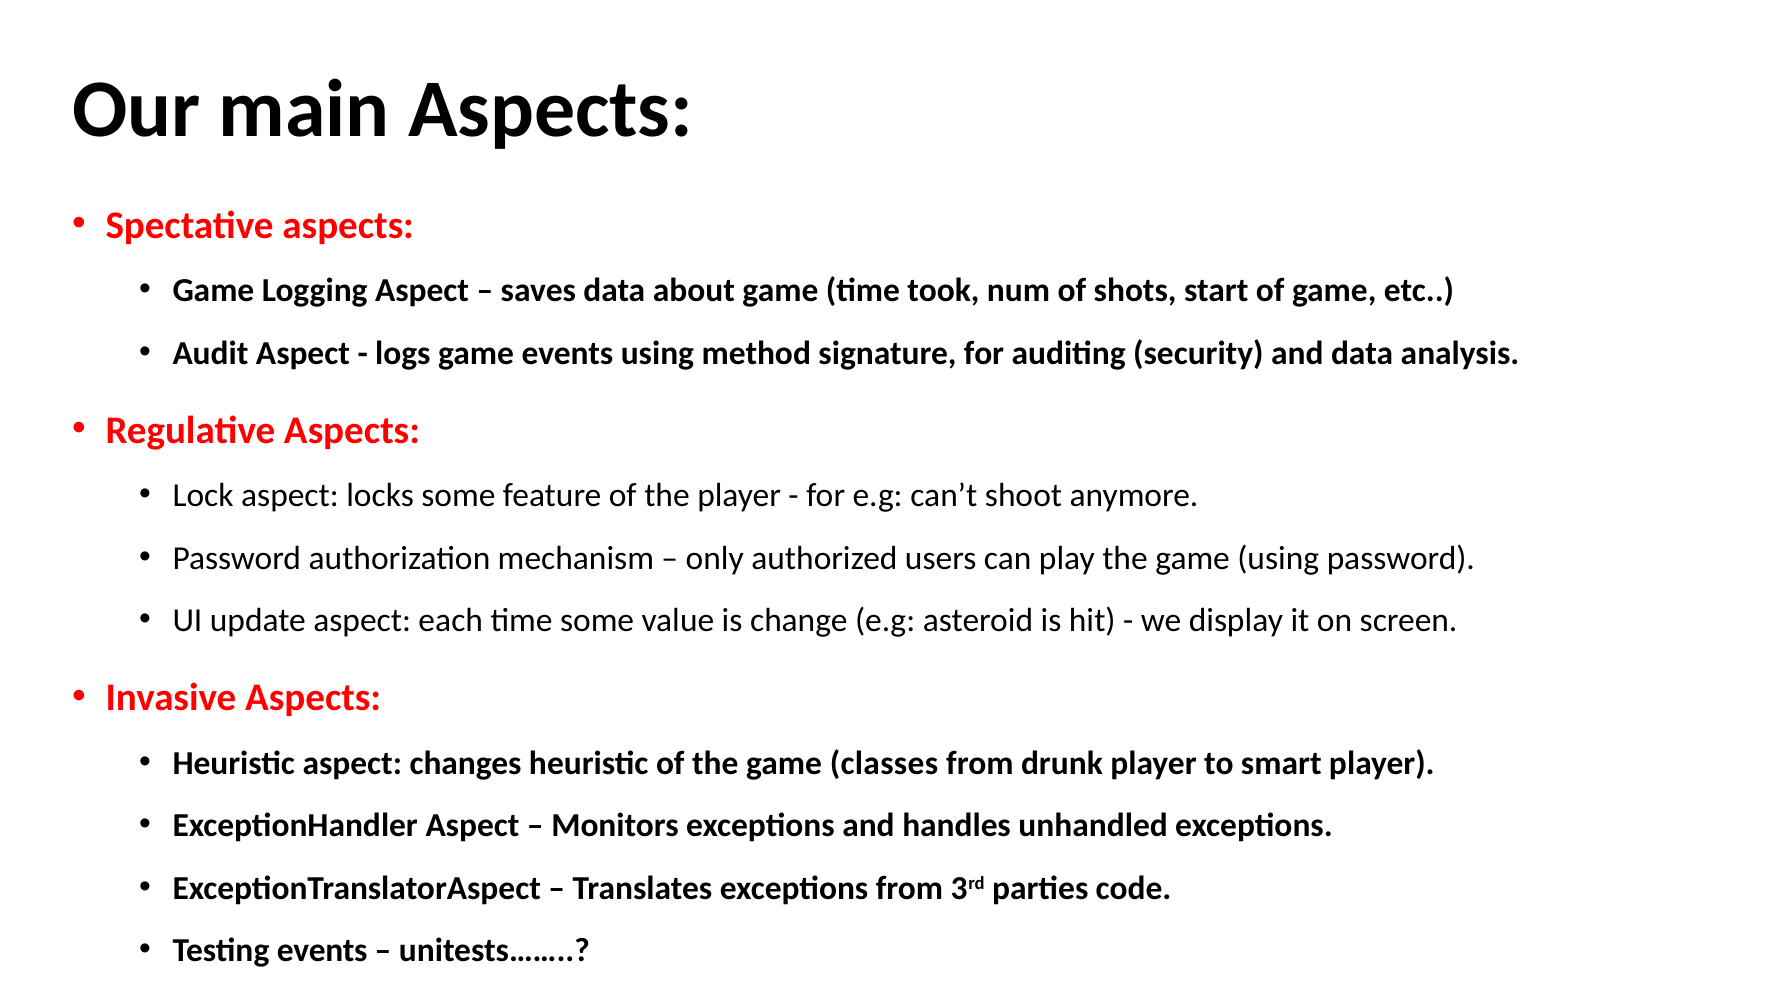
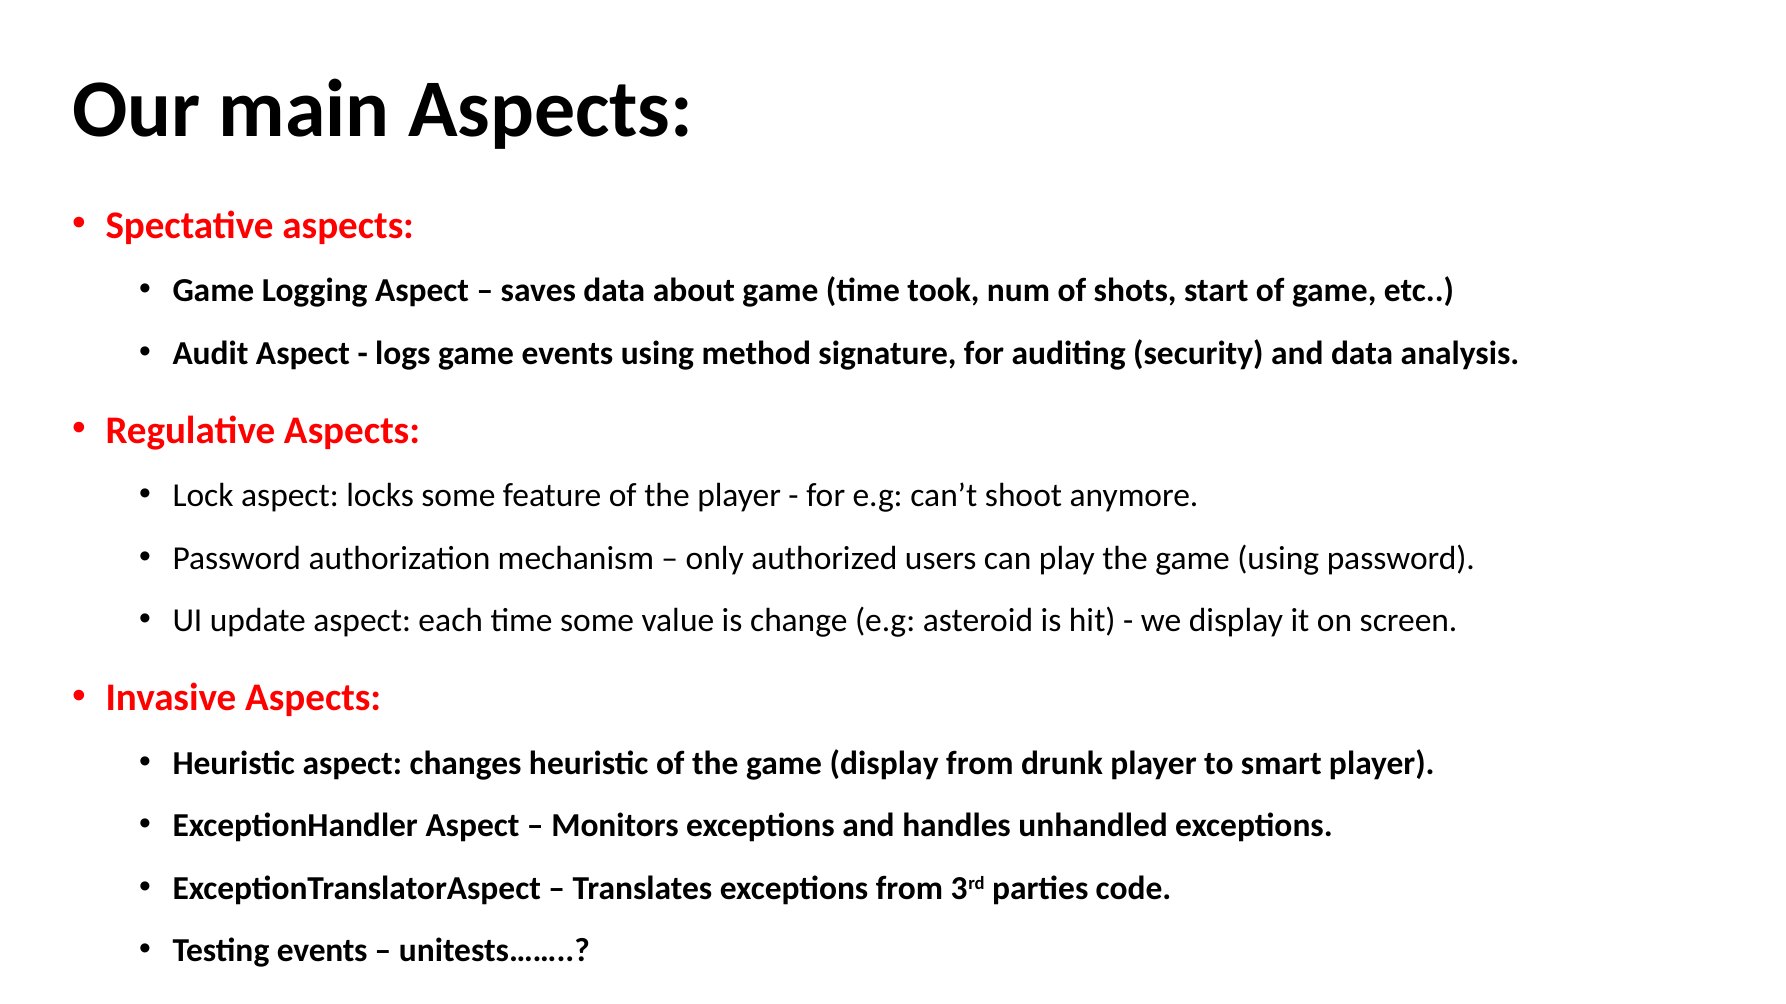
game classes: classes -> display
